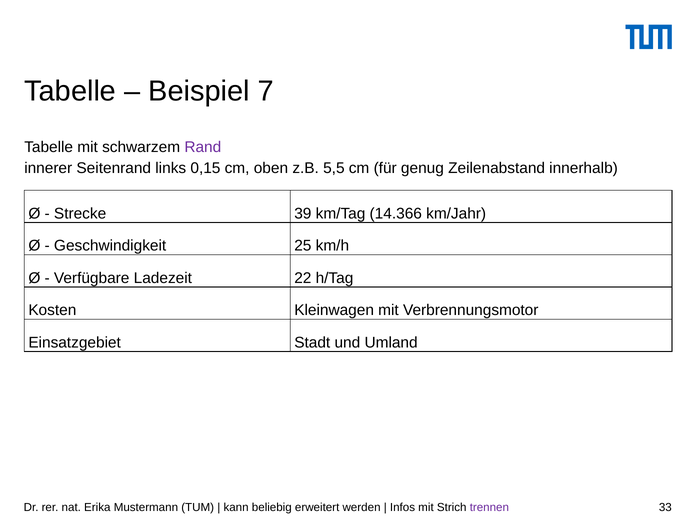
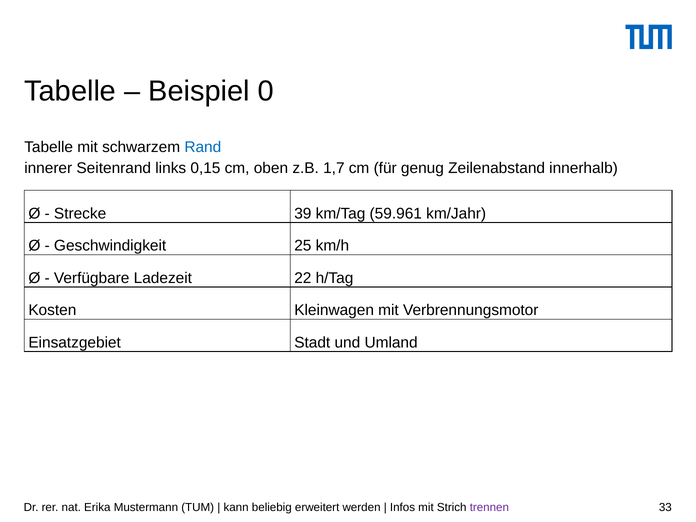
7: 7 -> 0
Rand colour: purple -> blue
5,5: 5,5 -> 1,7
14.366: 14.366 -> 59.961
